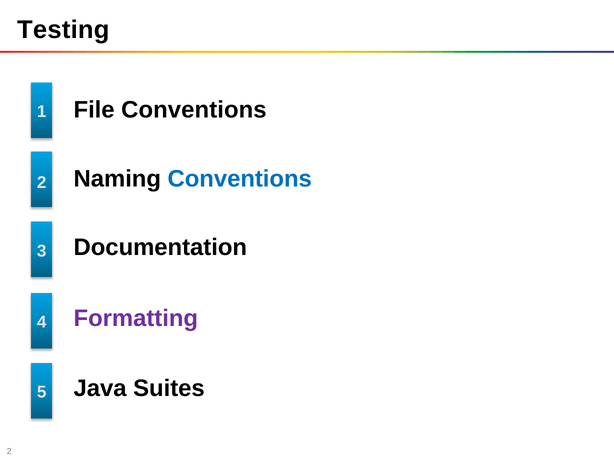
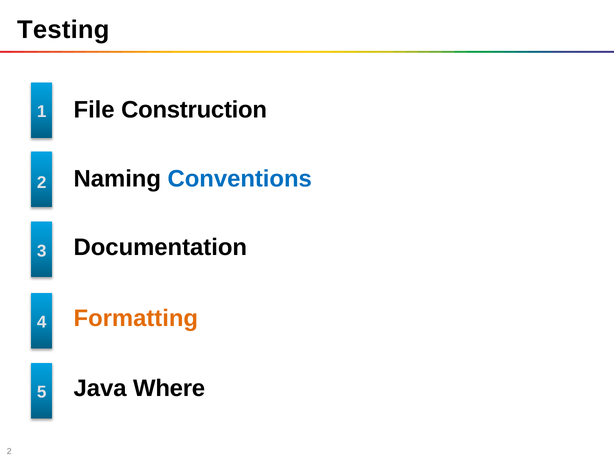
File Conventions: Conventions -> Construction
Formatting colour: purple -> orange
Suites: Suites -> Where
